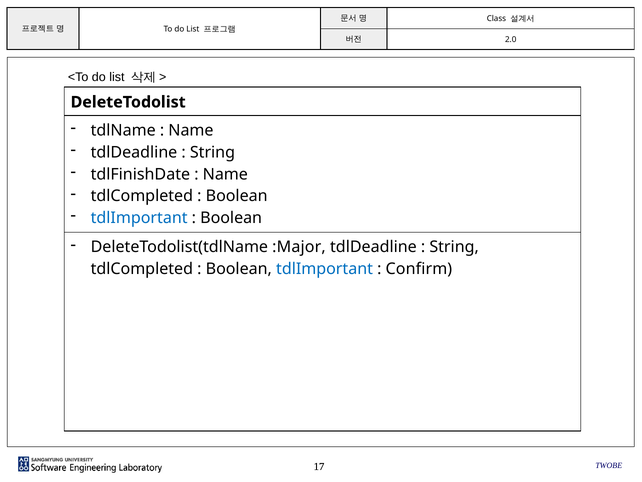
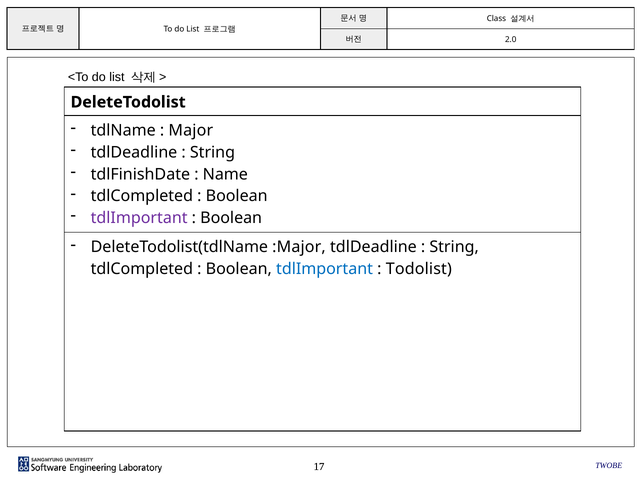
Name at (191, 130): Name -> Major
tdlImportant at (139, 218) colour: blue -> purple
Confirm: Confirm -> Todolist
